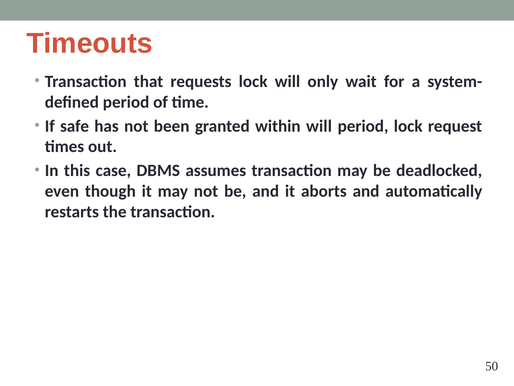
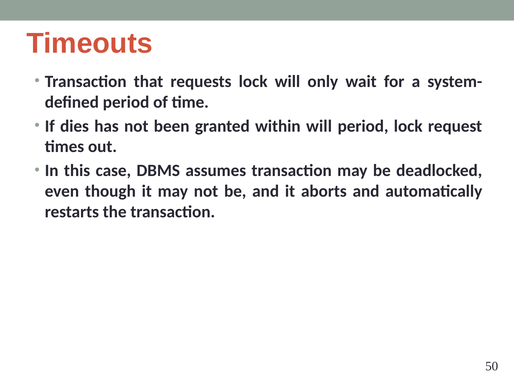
safe: safe -> dies
